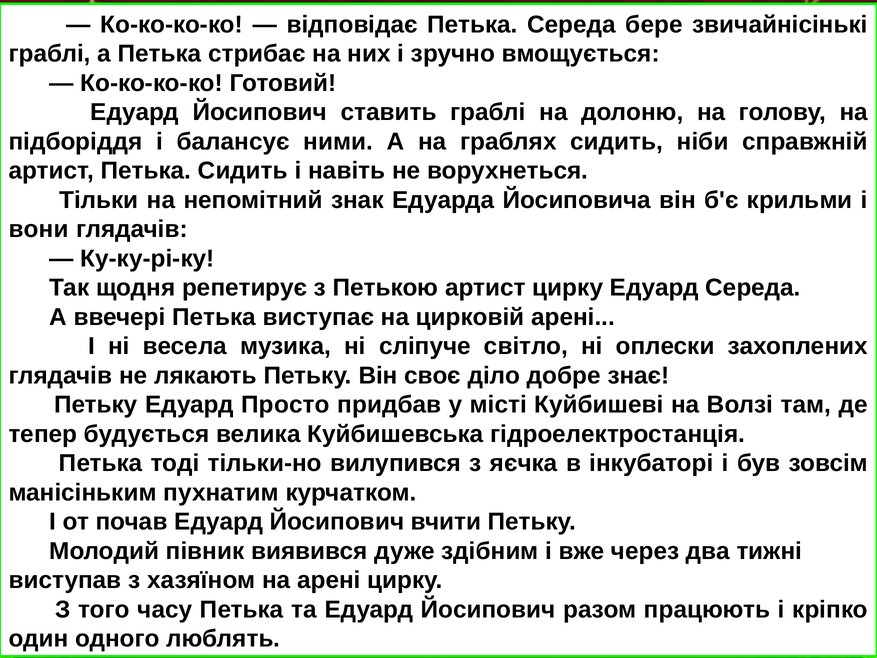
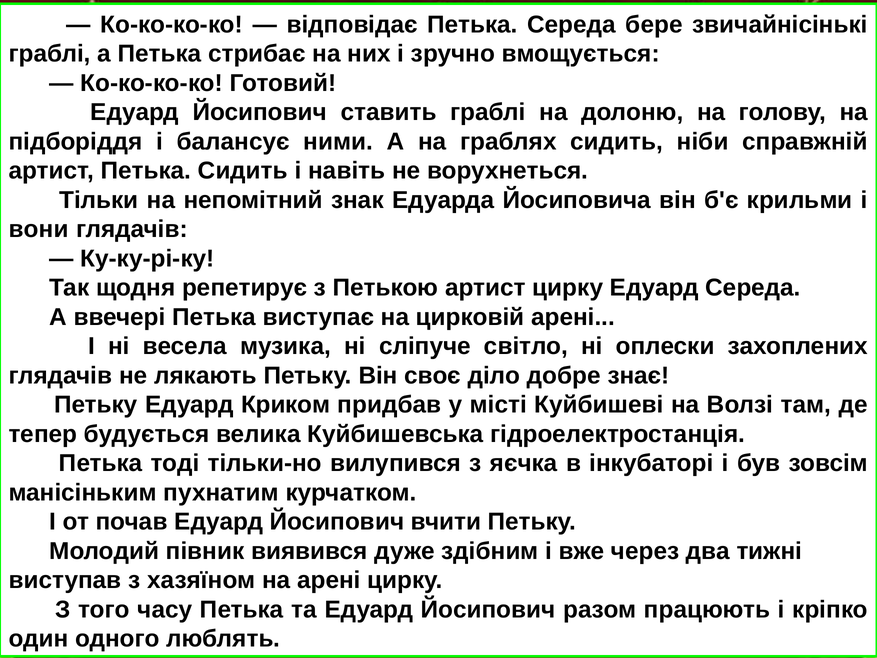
Просто: Просто -> Криком
